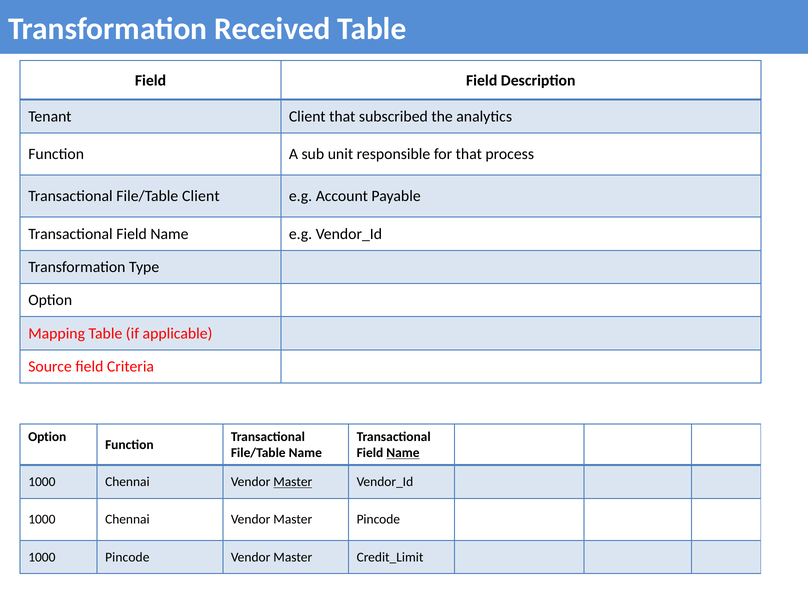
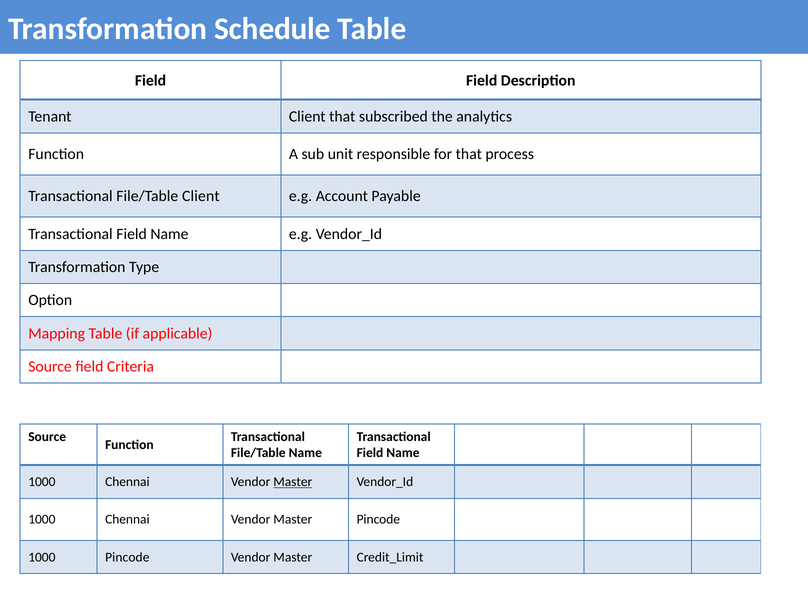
Received: Received -> Schedule
Option at (47, 437): Option -> Source
Name at (403, 453) underline: present -> none
